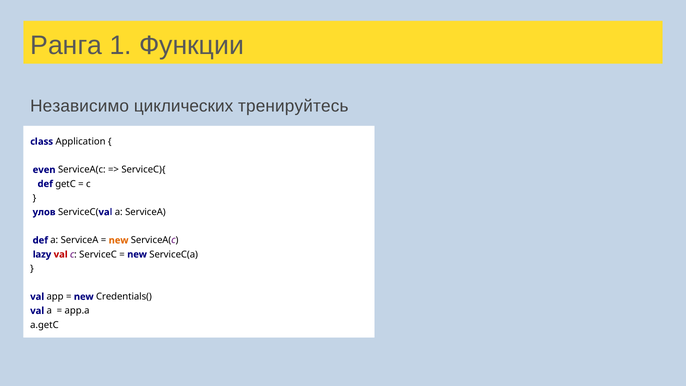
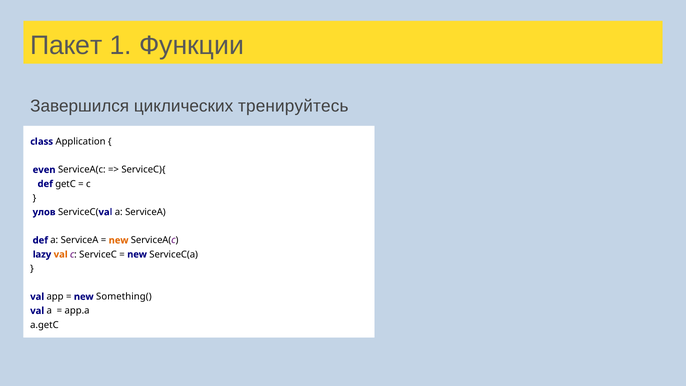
Ранга: Ранга -> Пакет
Независимо: Независимо -> Завершился
val at (61, 254) colour: red -> orange
Credentials(: Credentials( -> Something(
